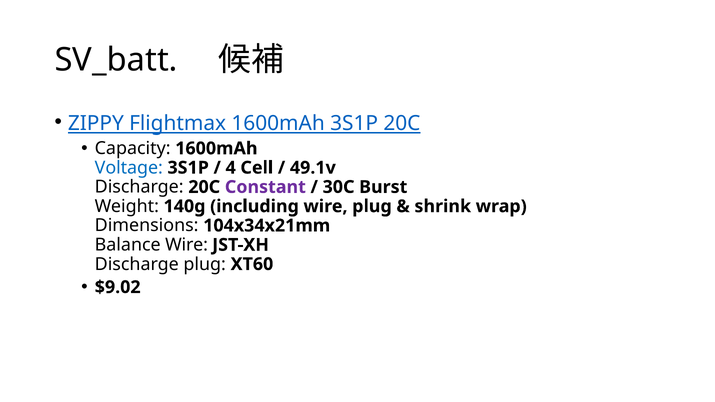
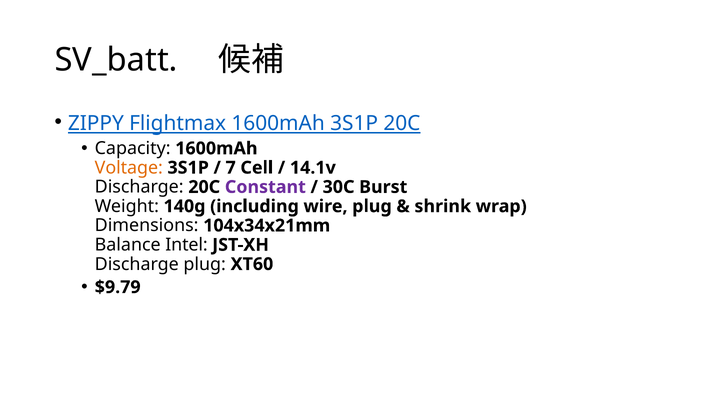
Voltage colour: blue -> orange
4: 4 -> 7
49.1v: 49.1v -> 14.1v
Balance Wire: Wire -> Intel
$9.02: $9.02 -> $9.79
